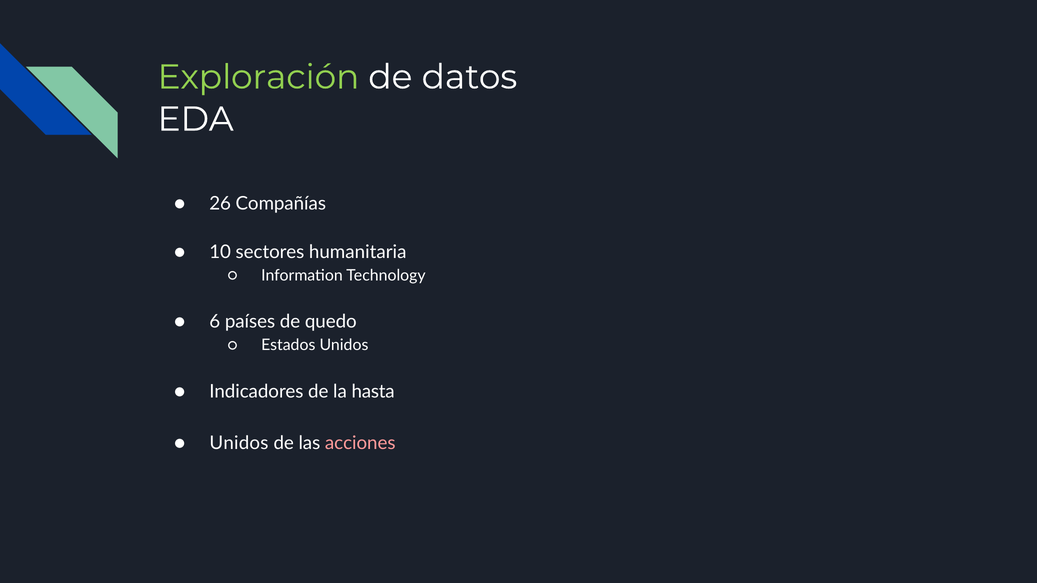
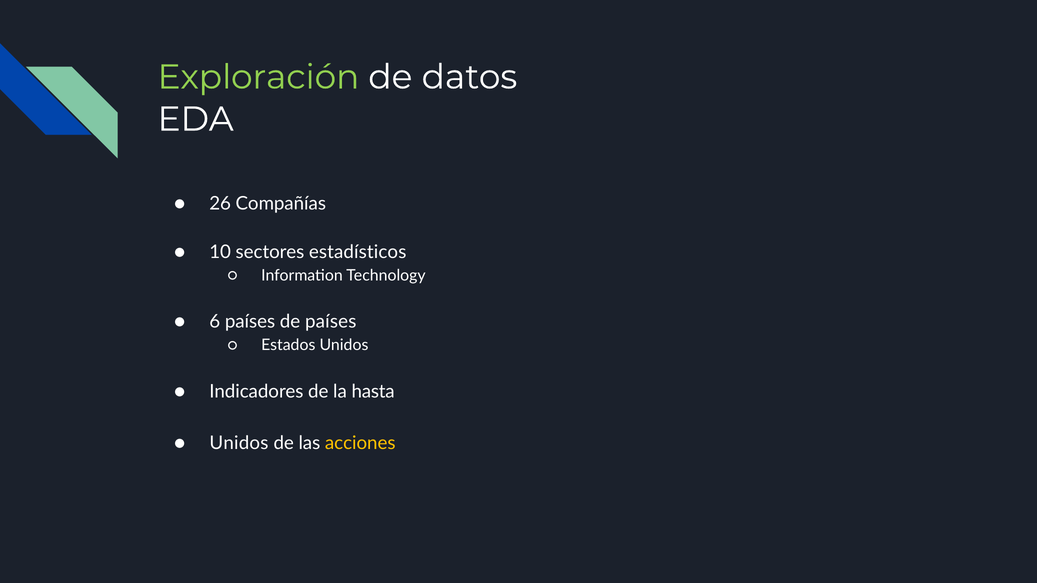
humanitaria: humanitaria -> estadísticos
de quedo: quedo -> países
acciones colour: pink -> yellow
